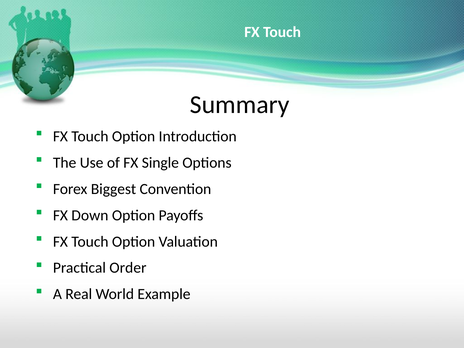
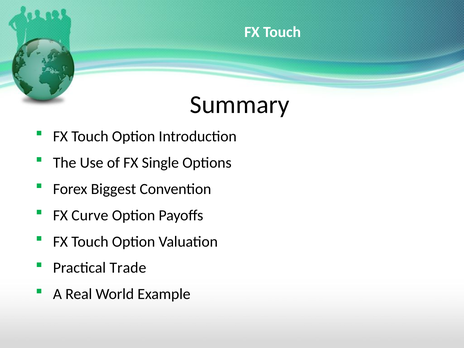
Down: Down -> Curve
Order: Order -> Trade
